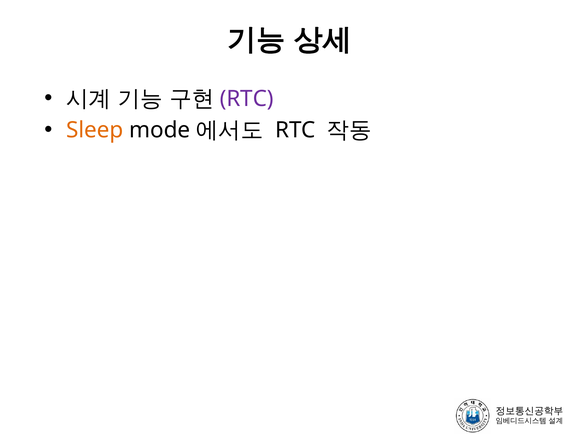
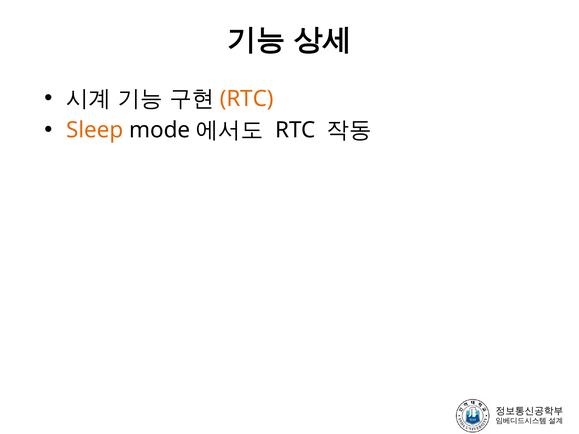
RTC at (247, 99) colour: purple -> orange
